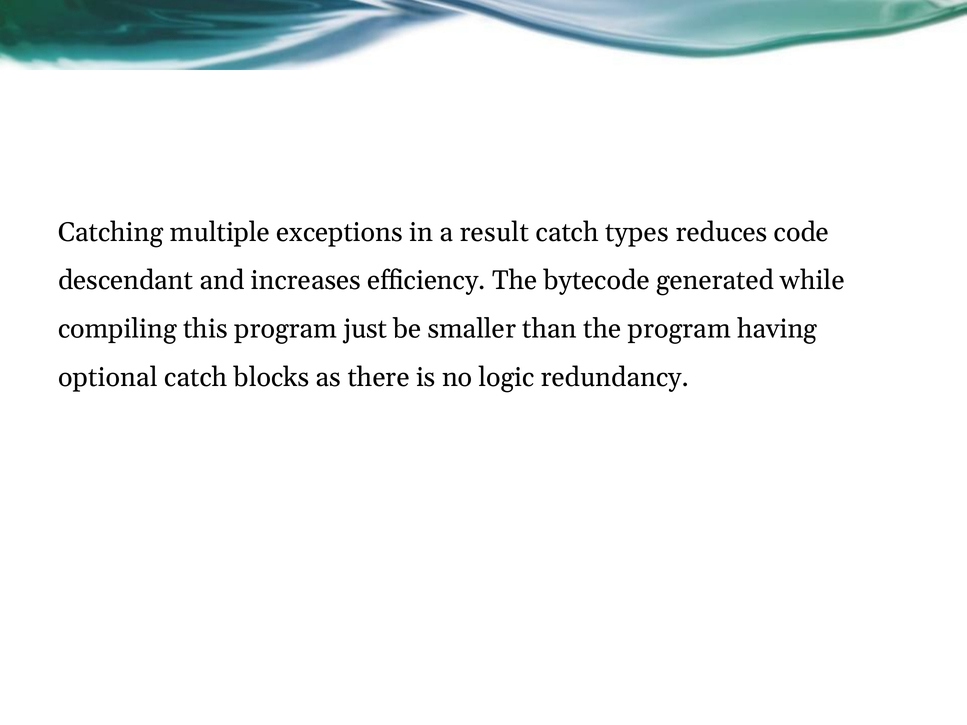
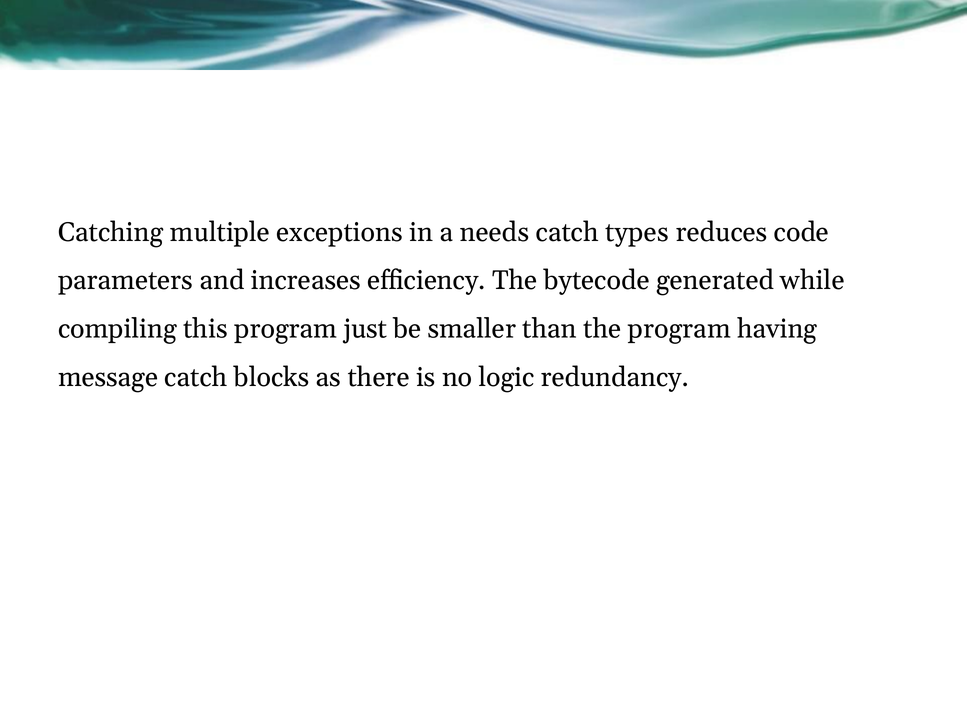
result: result -> needs
descendant: descendant -> parameters
optional: optional -> message
